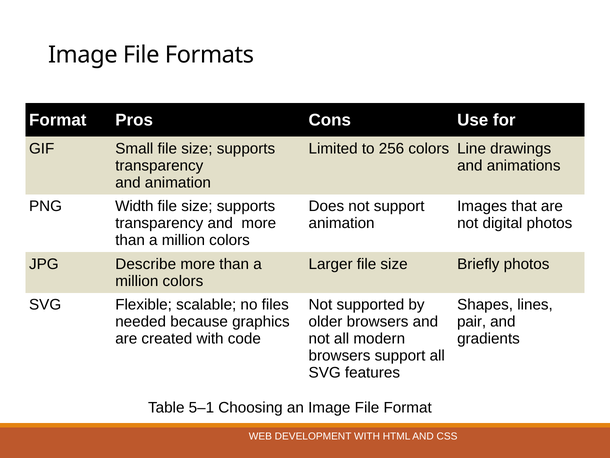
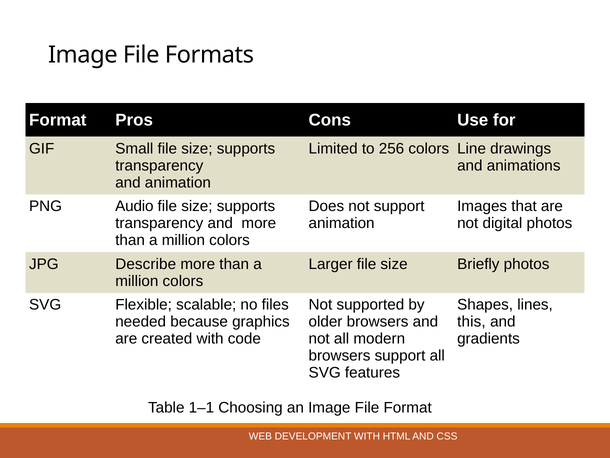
Width: Width -> Audio
pair: pair -> this
5–1: 5–1 -> 1–1
